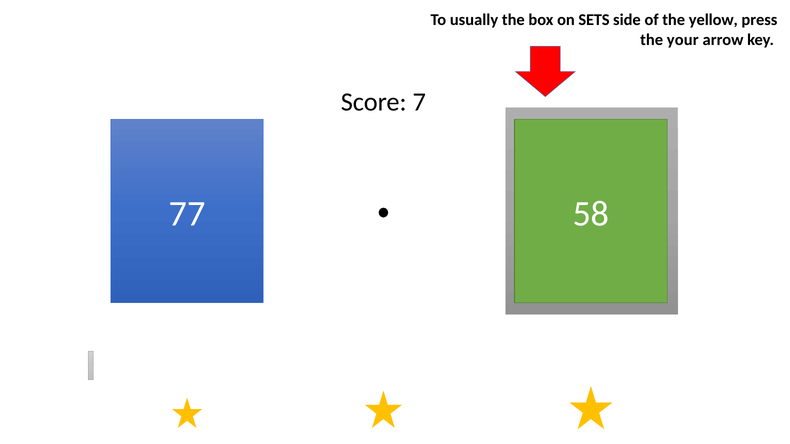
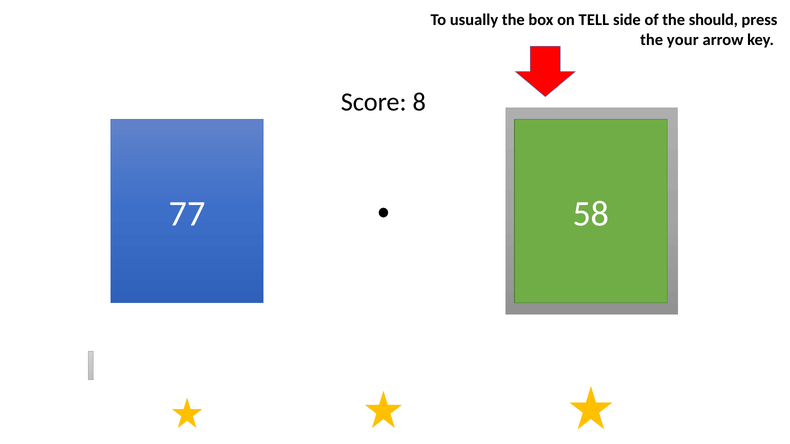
SETS: SETS -> TELL
yellow: yellow -> should
7: 7 -> 8
